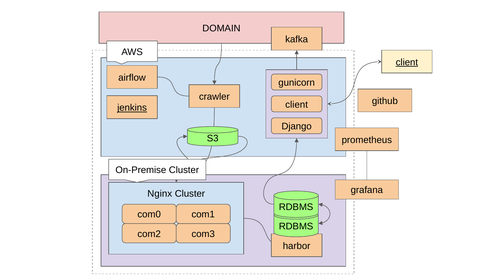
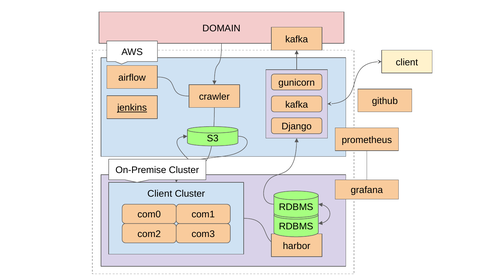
client at (407, 62) underline: present -> none
client at (297, 105): client -> kafka
Nginx at (160, 194): Nginx -> Client
